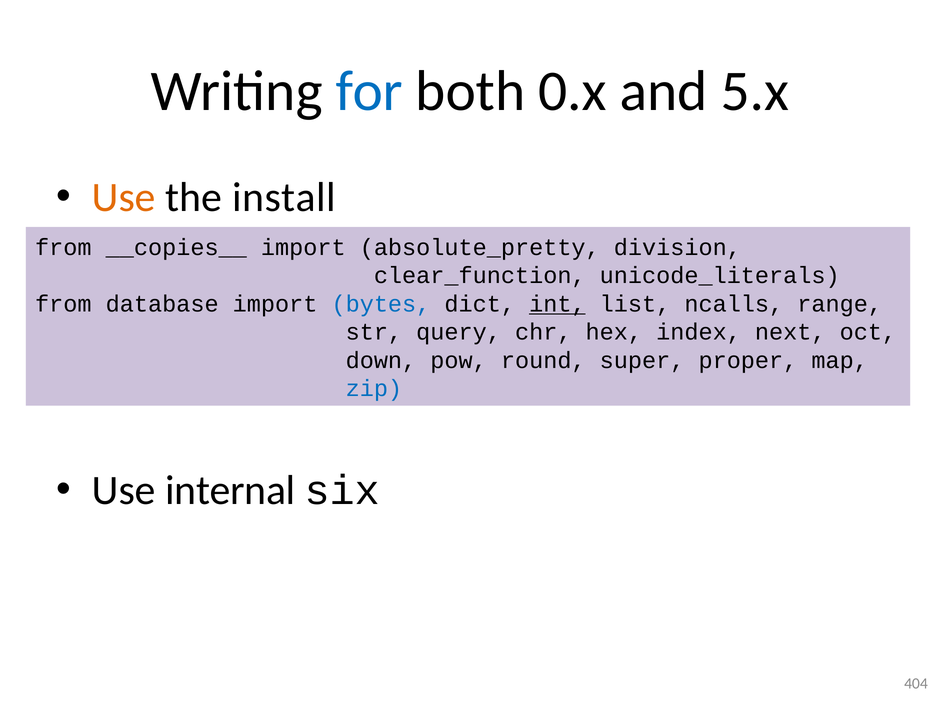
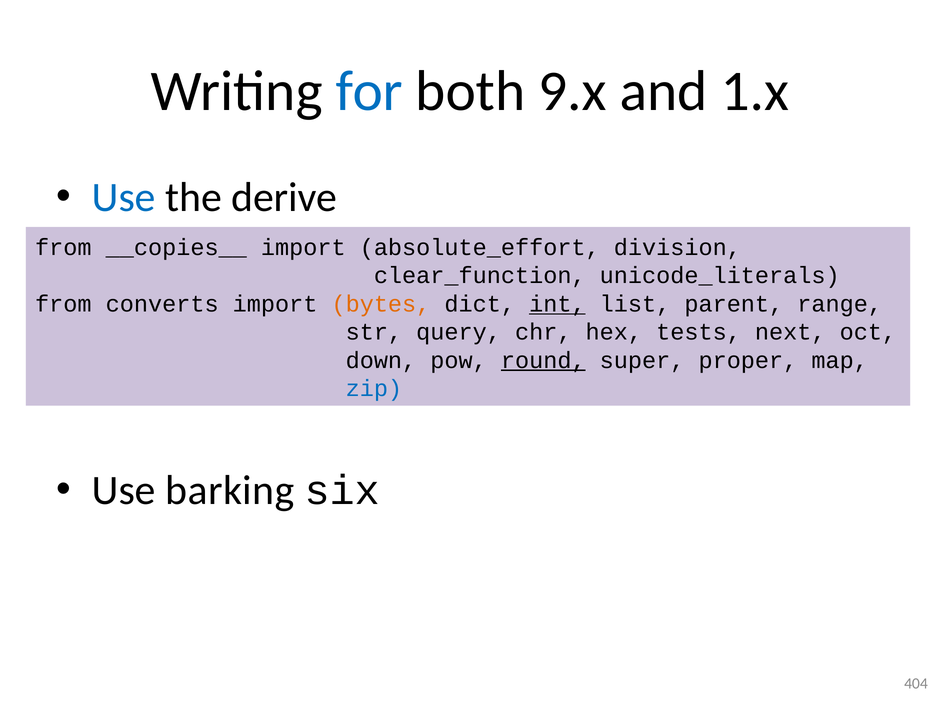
0.x: 0.x -> 9.x
5.x: 5.x -> 1.x
Use at (124, 197) colour: orange -> blue
install: install -> derive
absolute_pretty: absolute_pretty -> absolute_effort
database: database -> converts
bytes colour: blue -> orange
ncalls: ncalls -> parent
index: index -> tests
round underline: none -> present
internal: internal -> barking
